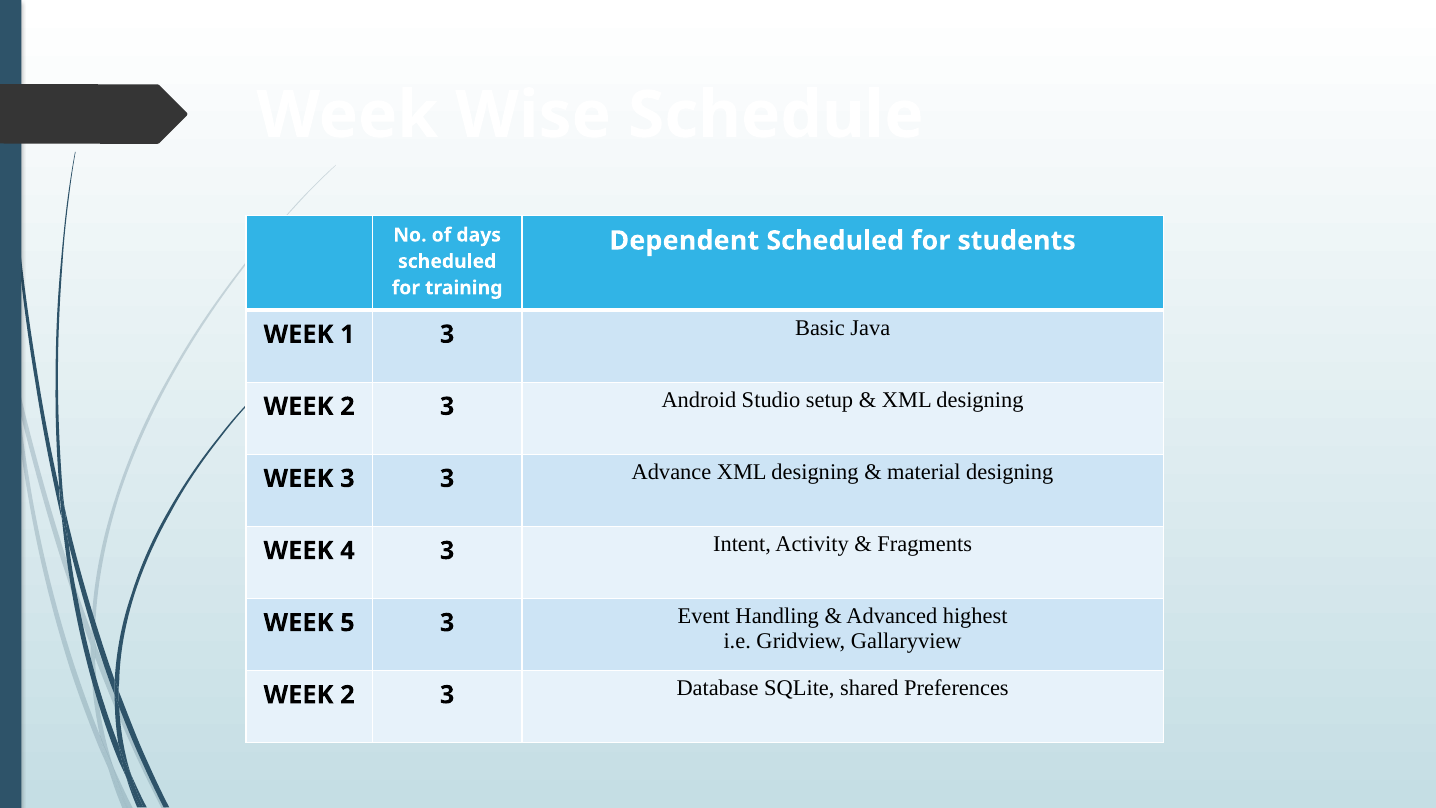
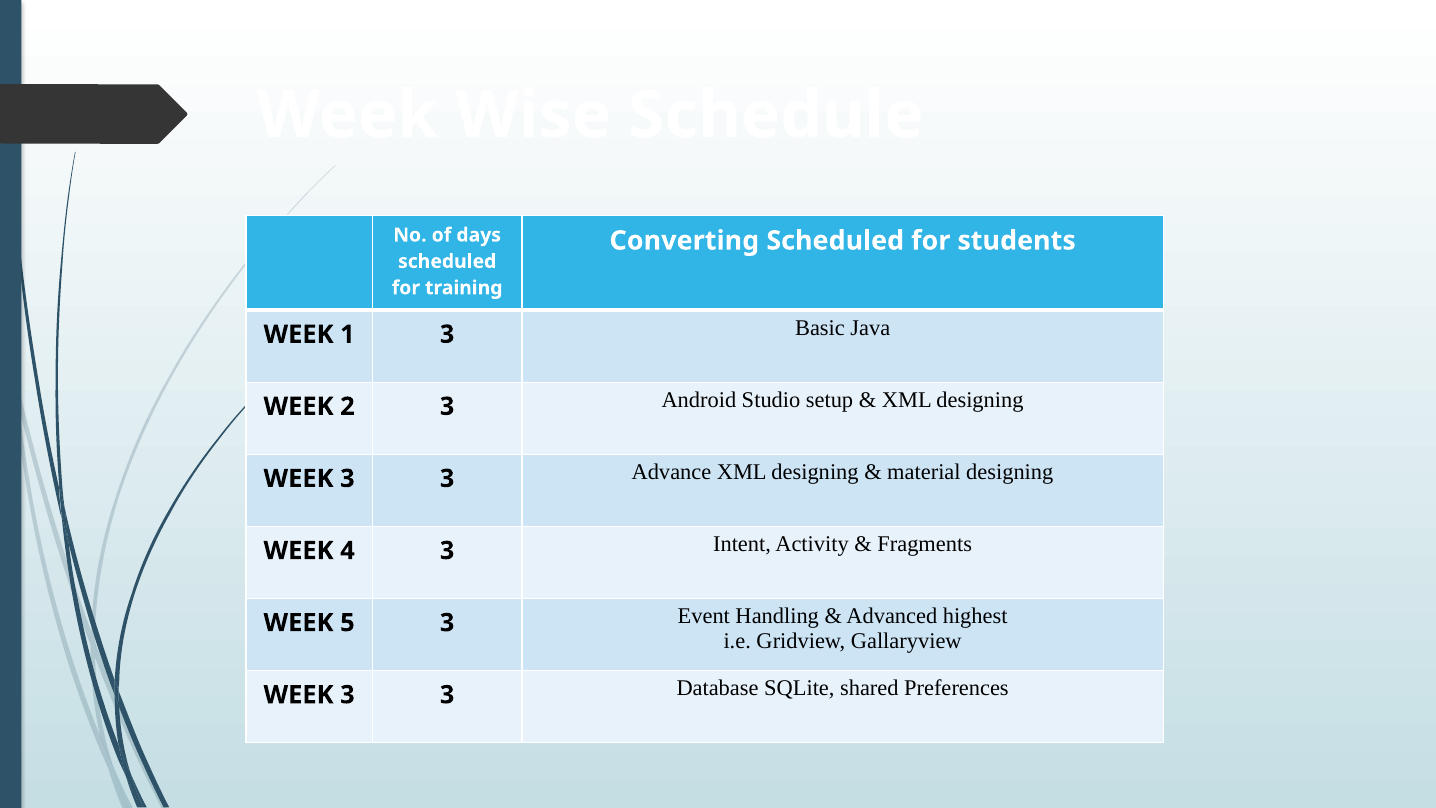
Dependent: Dependent -> Converting
2 at (347, 695): 2 -> 3
